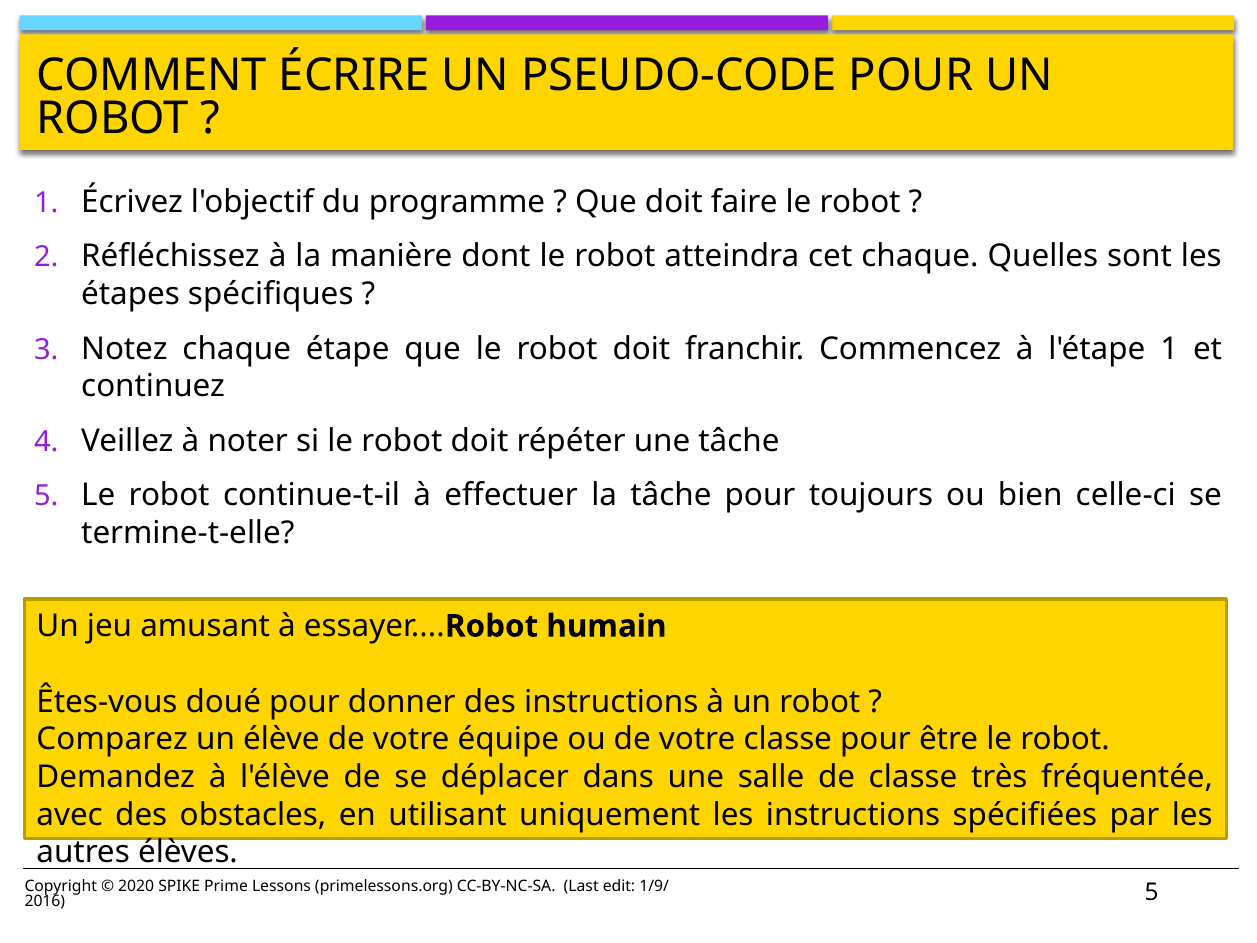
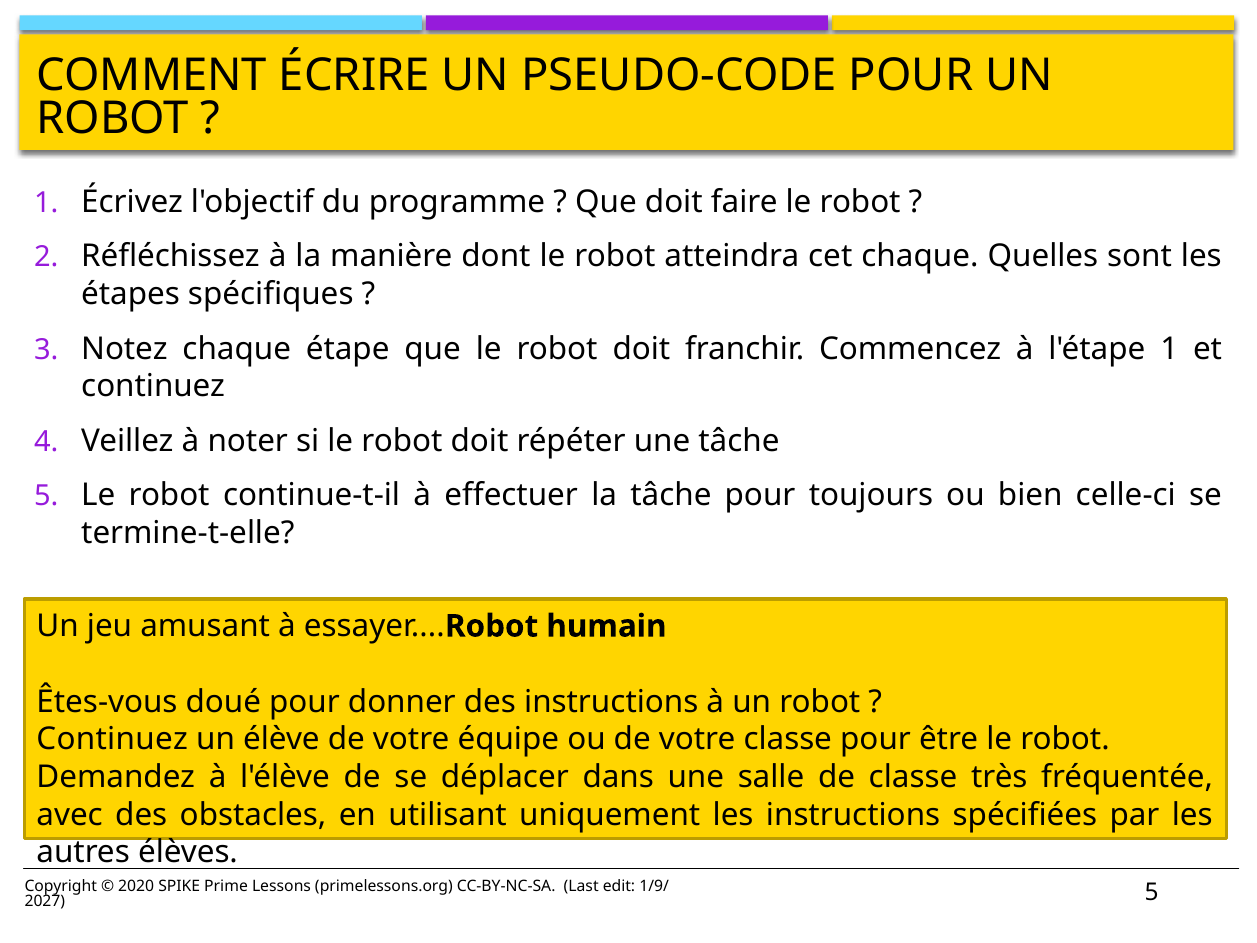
Comparez at (112, 739): Comparez -> Continuez
2016: 2016 -> 2027
